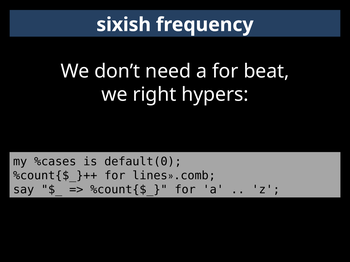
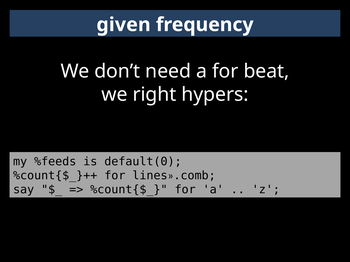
sixish: sixish -> given
%cases: %cases -> %feeds
